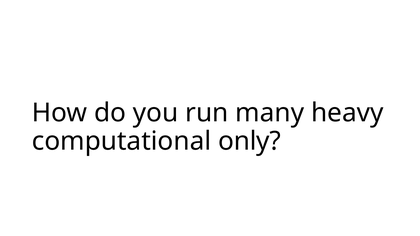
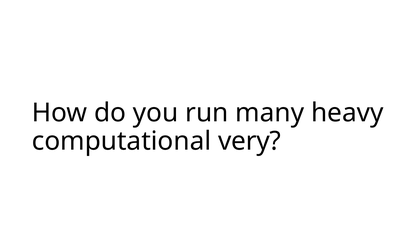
only: only -> very
